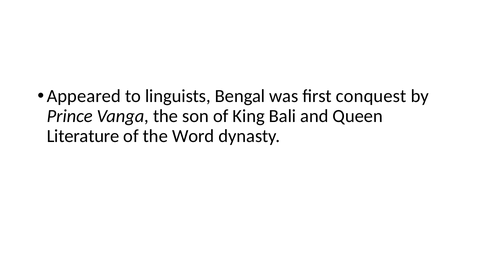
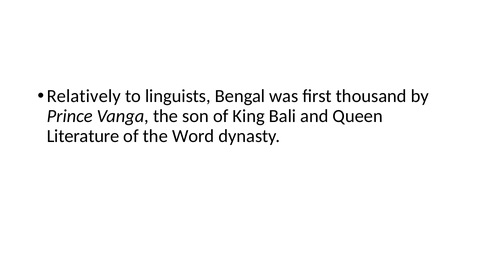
Appeared: Appeared -> Relatively
conquest: conquest -> thousand
